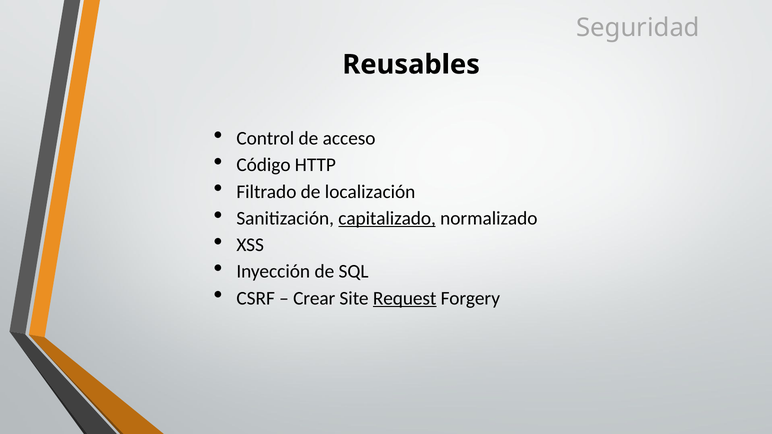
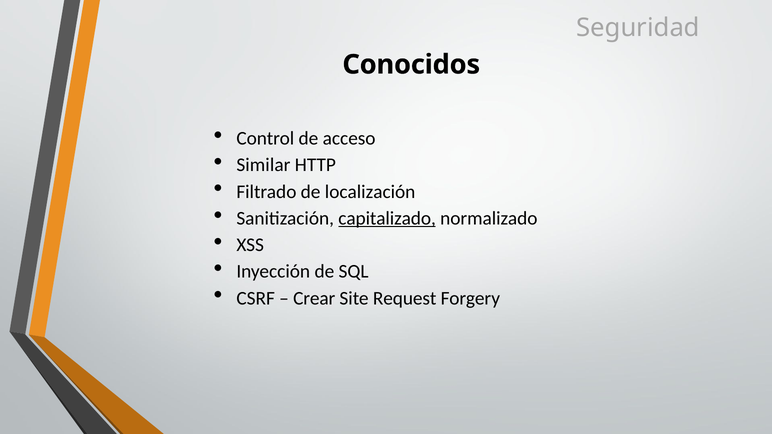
Reusables: Reusables -> Conocidos
Código: Código -> Similar
Request underline: present -> none
